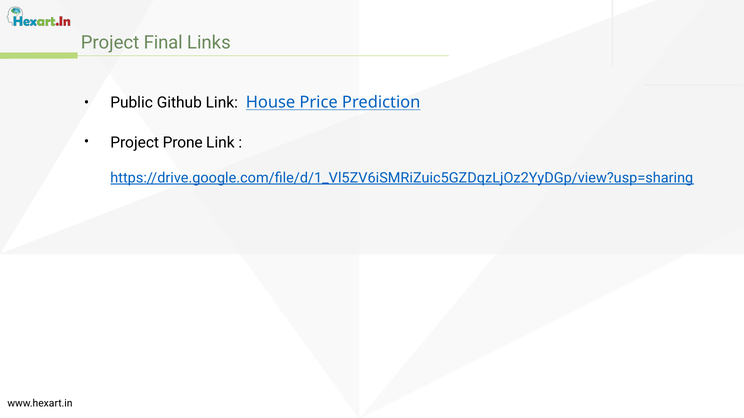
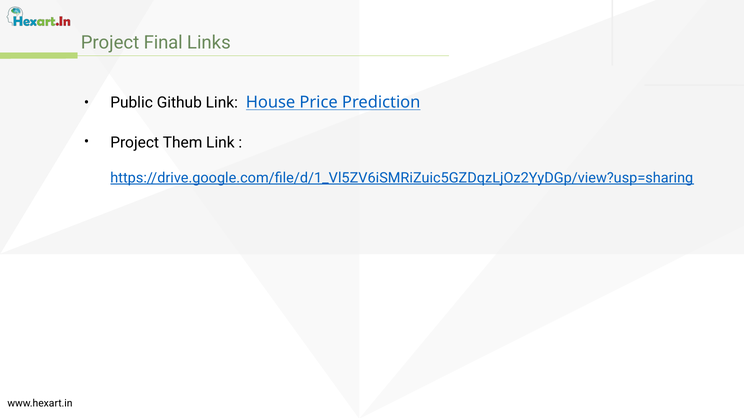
Prone: Prone -> Them
